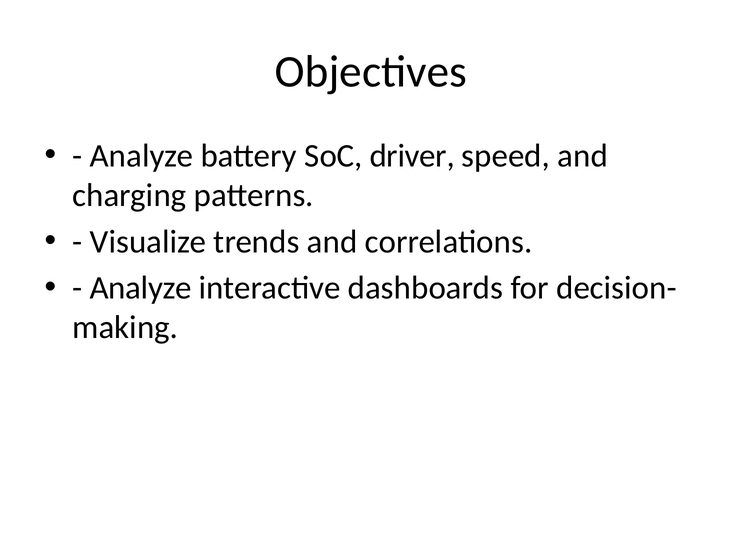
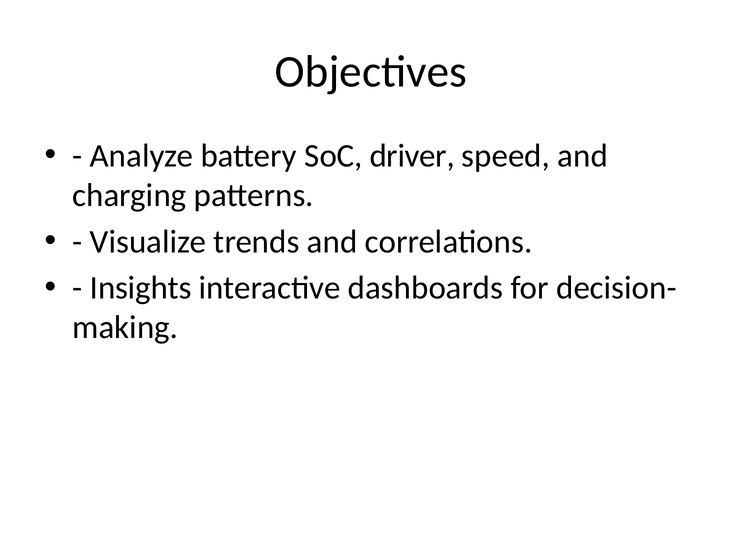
Analyze at (141, 288): Analyze -> Insights
